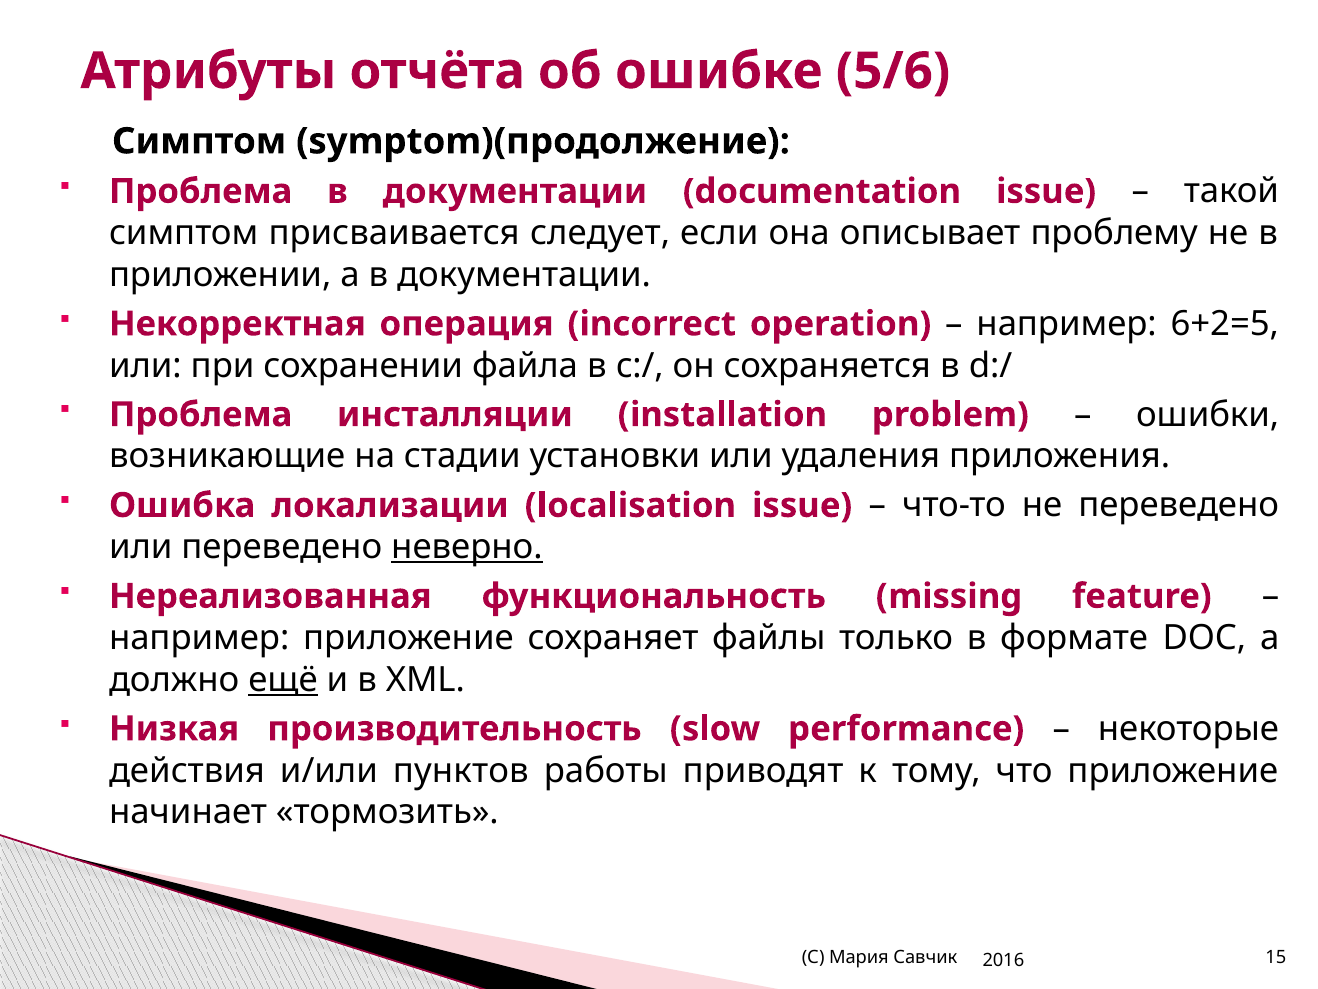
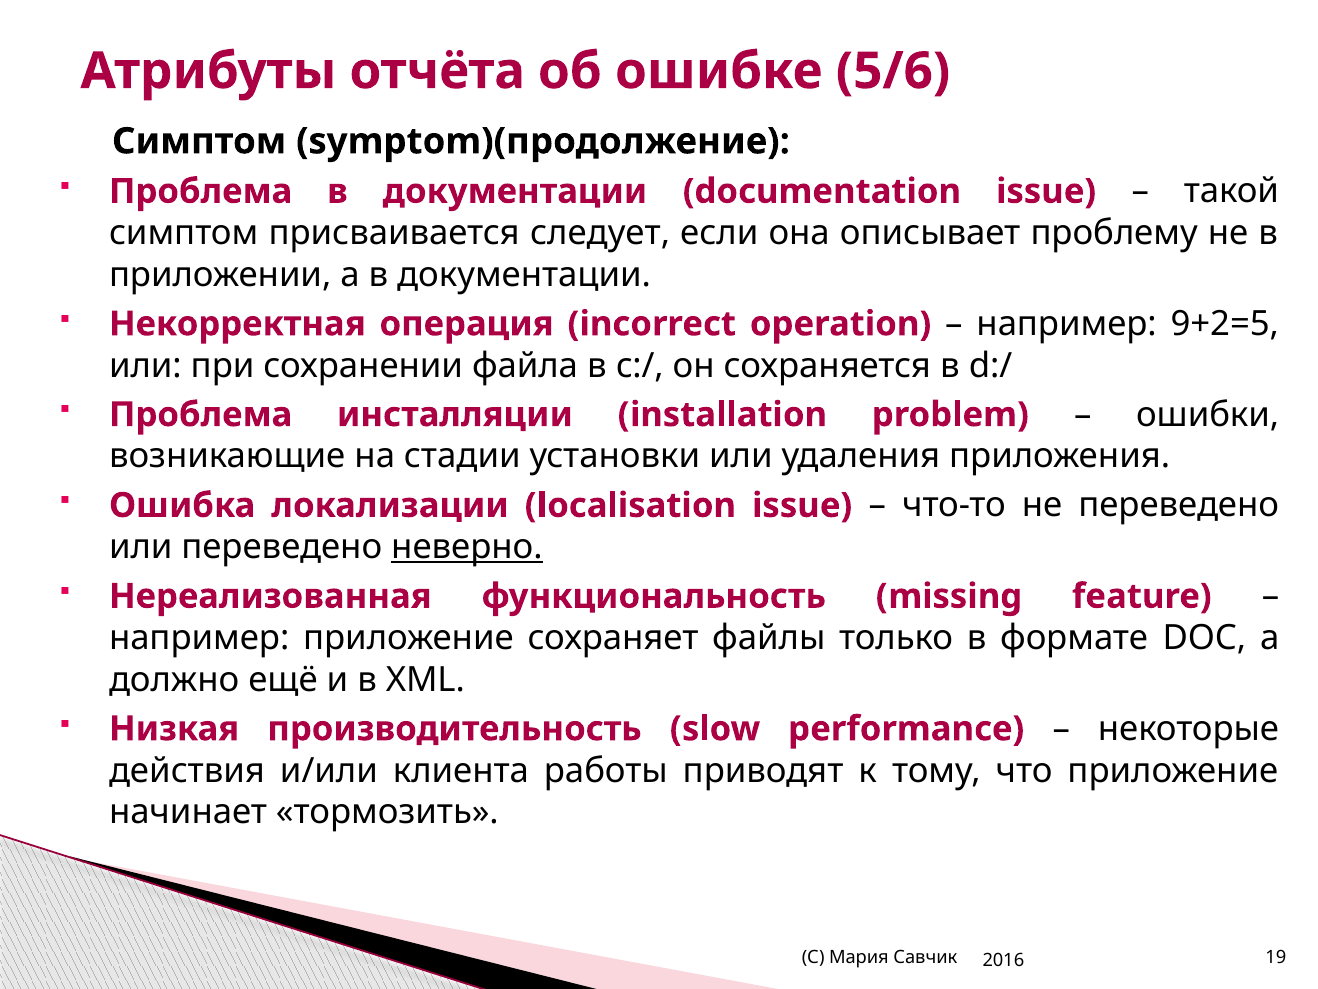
6+2=5: 6+2=5 -> 9+2=5
ещё underline: present -> none
пунктов: пунктов -> клиента
15: 15 -> 19
